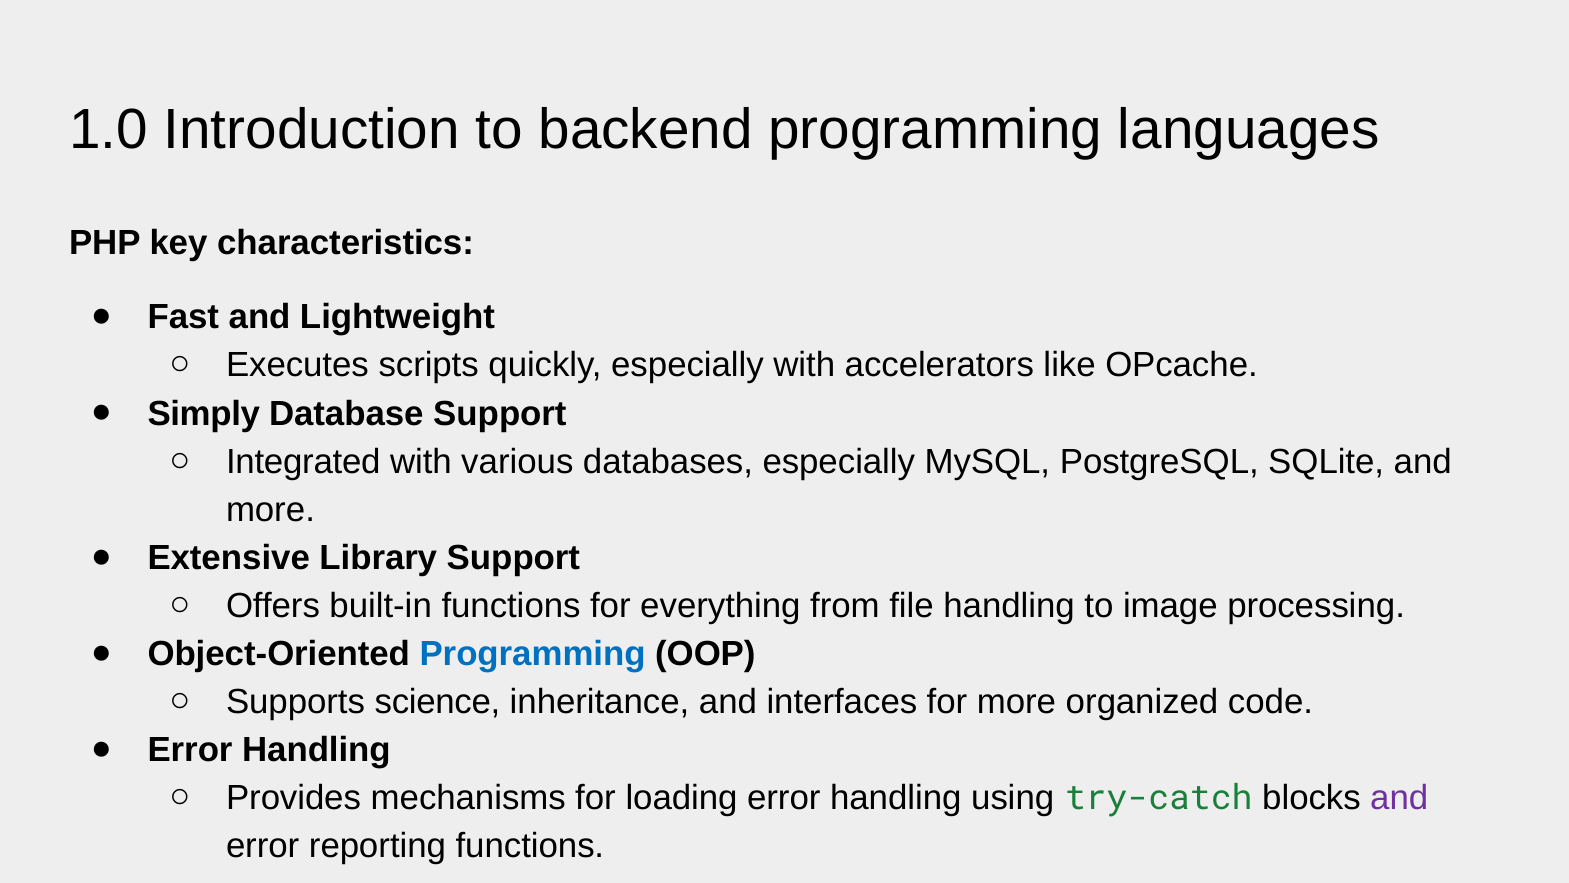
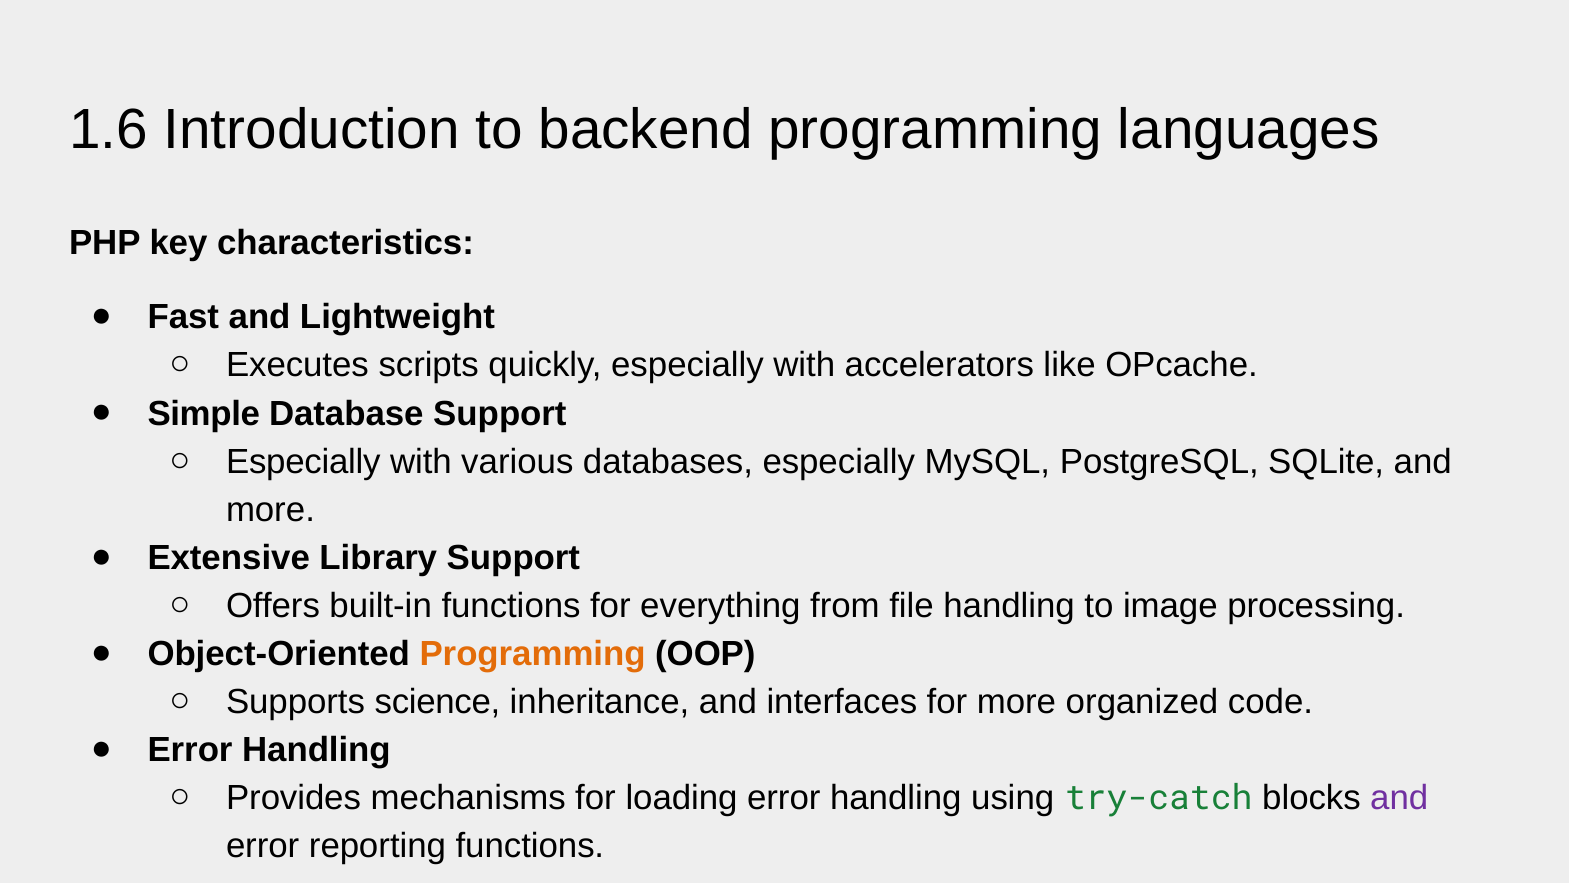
1.0: 1.0 -> 1.6
Simply: Simply -> Simple
Integrated at (303, 461): Integrated -> Especially
Programming at (533, 654) colour: blue -> orange
